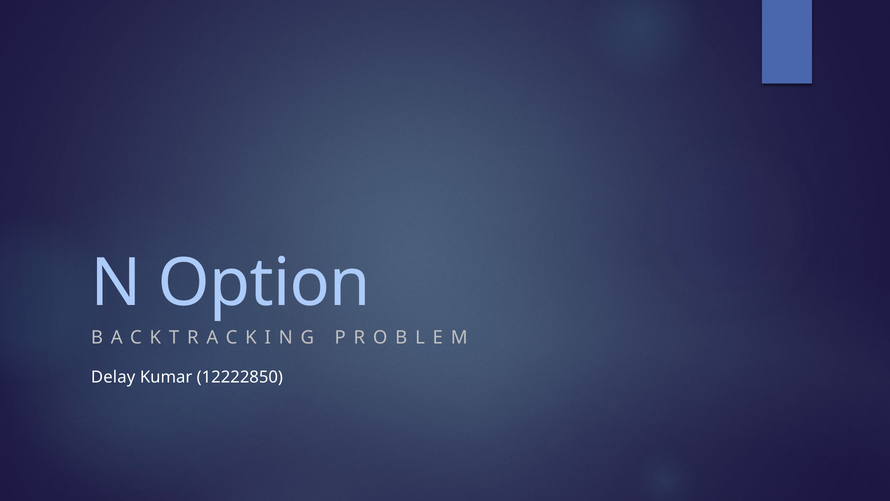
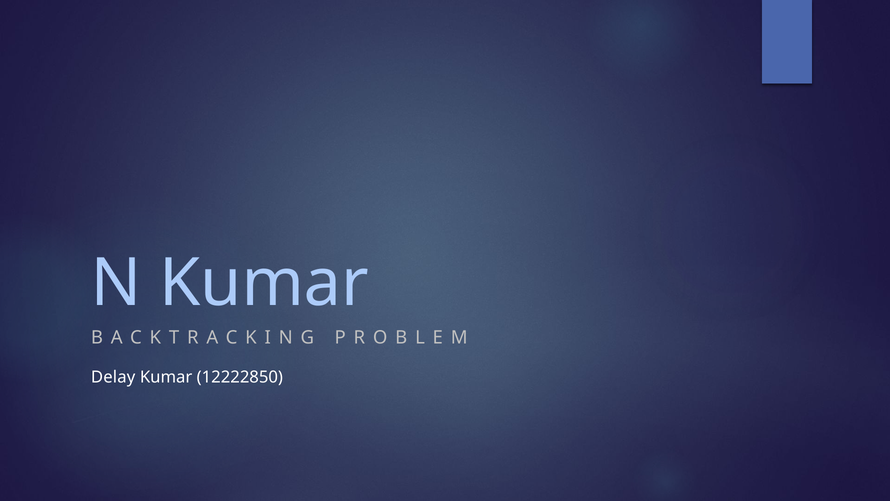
N Option: Option -> Kumar
